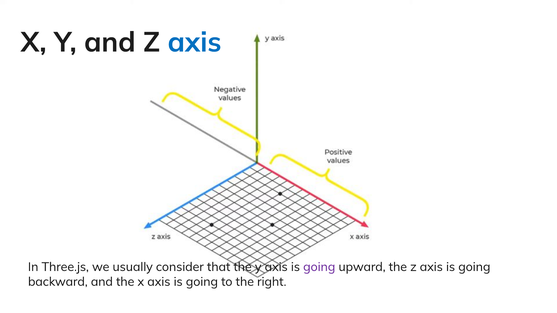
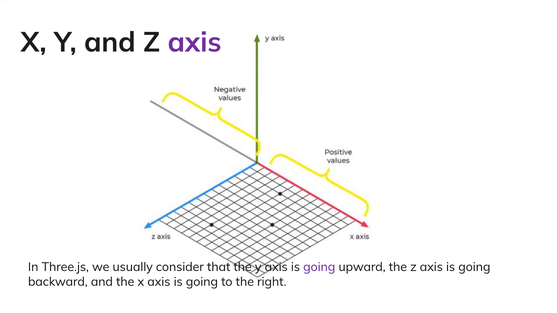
axis at (195, 42) colour: blue -> purple
